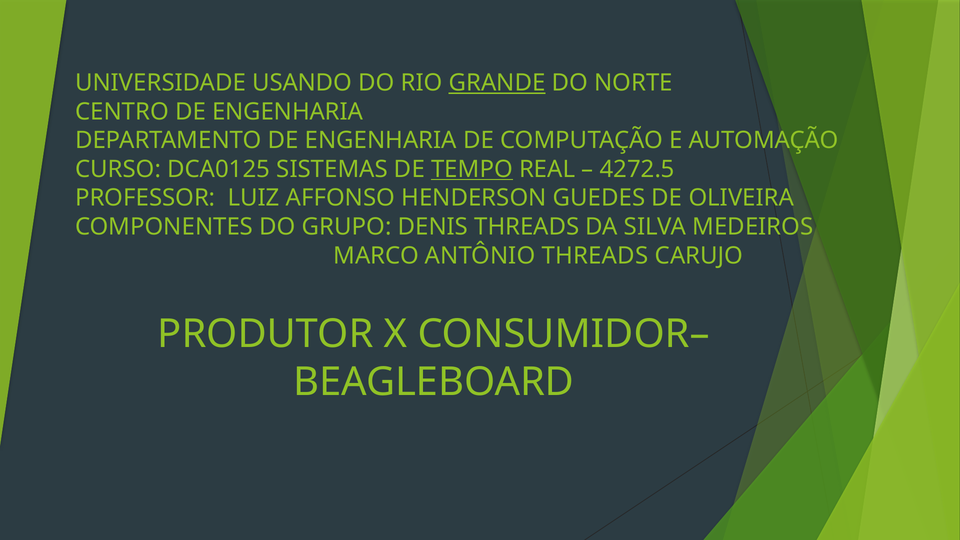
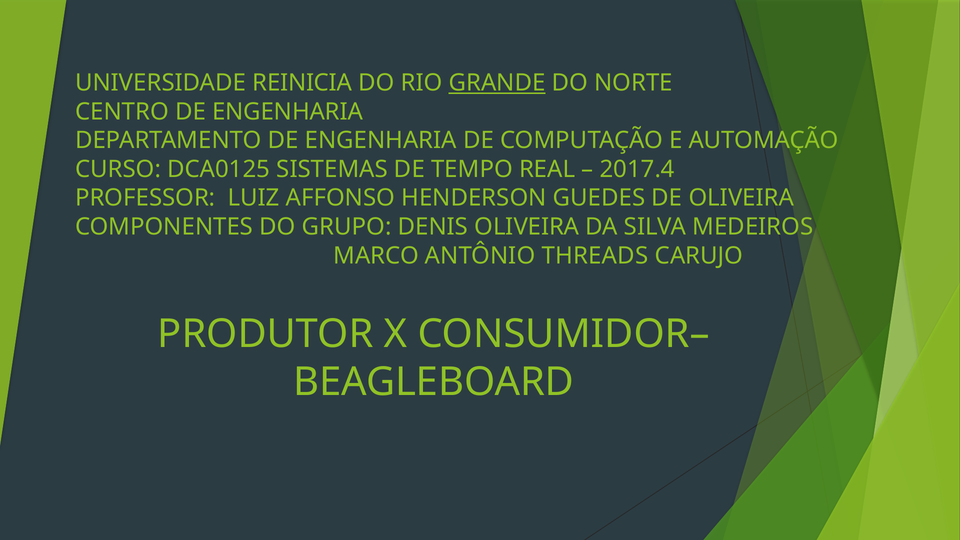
USANDO: USANDO -> REINICIA
TEMPO underline: present -> none
4272.5: 4272.5 -> 2017.4
DENIS THREADS: THREADS -> OLIVEIRA
